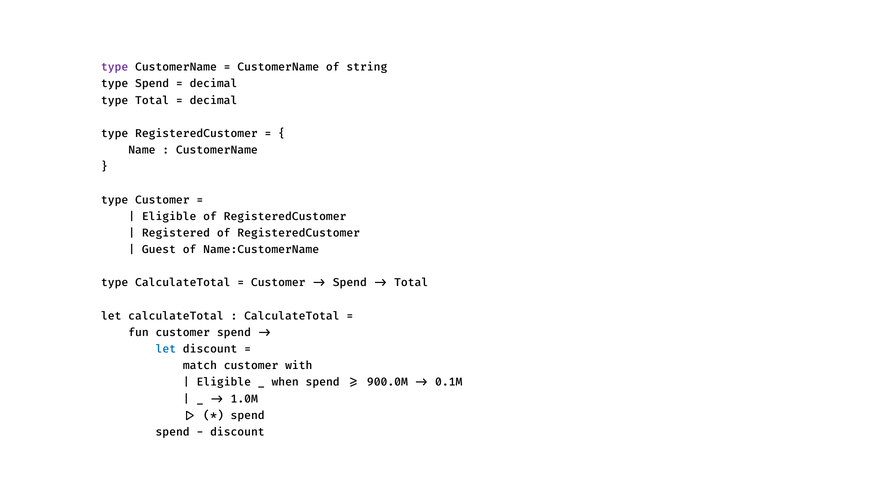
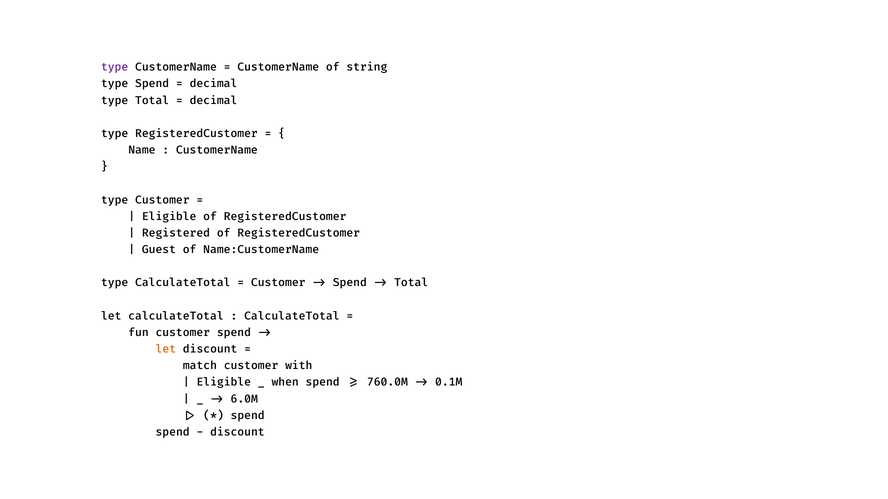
let at (166, 349) colour: blue -> orange
900.0M: 900.0M -> 760.0M
1.0M: 1.0M -> 6.0M
